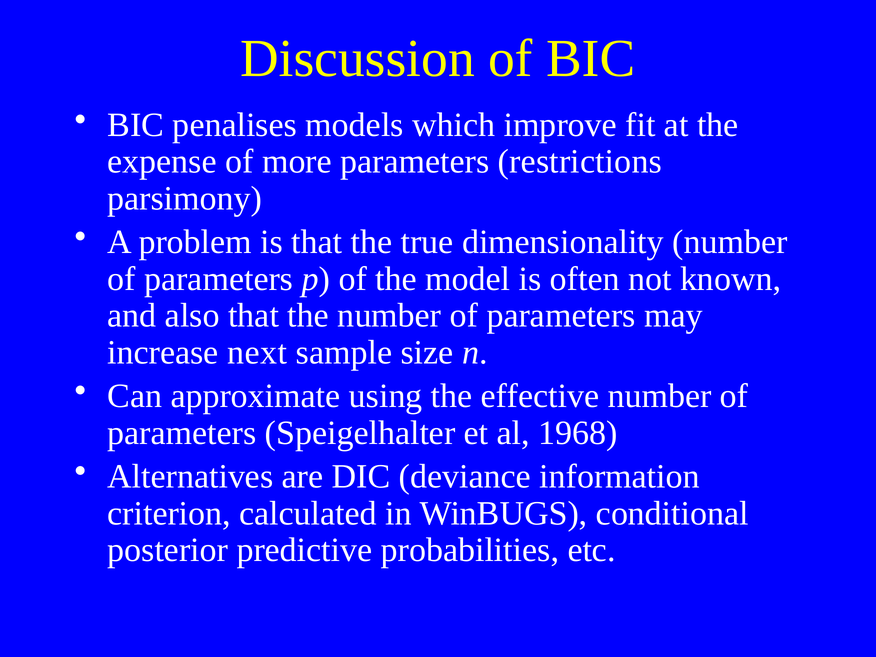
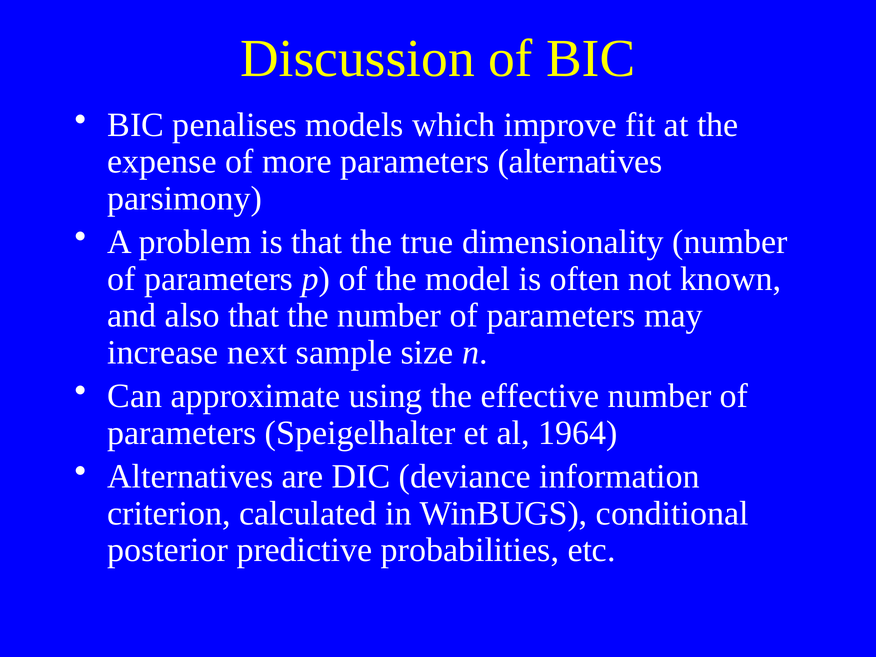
parameters restrictions: restrictions -> alternatives
1968: 1968 -> 1964
